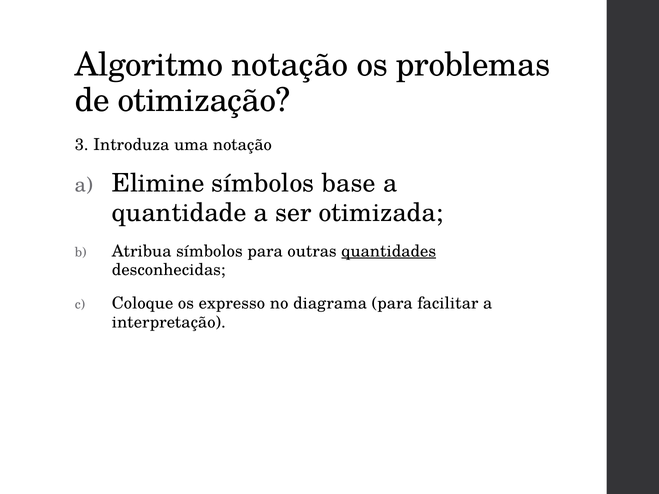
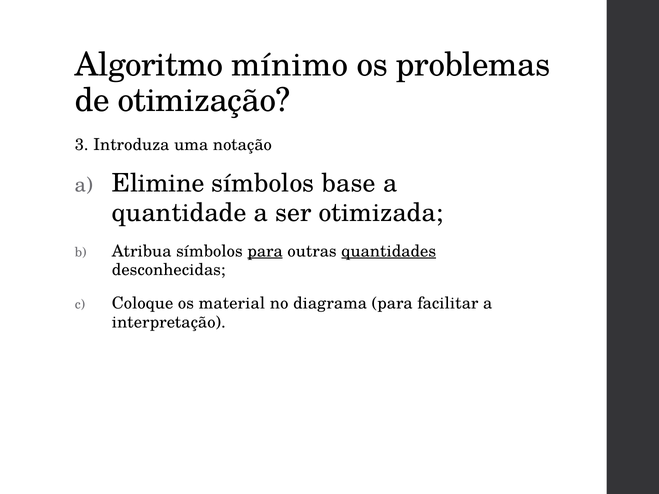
Algoritmo notação: notação -> mínimo
para at (265, 251) underline: none -> present
expresso: expresso -> material
